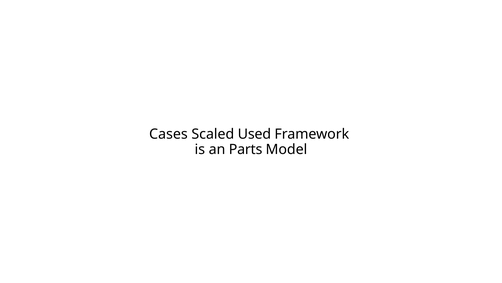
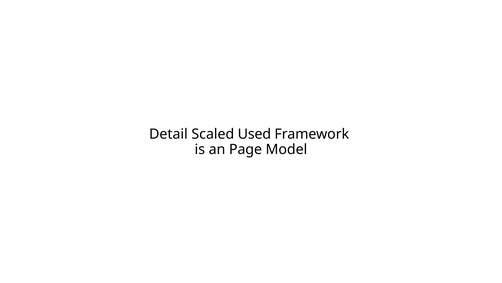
Cases: Cases -> Detail
Parts: Parts -> Page
